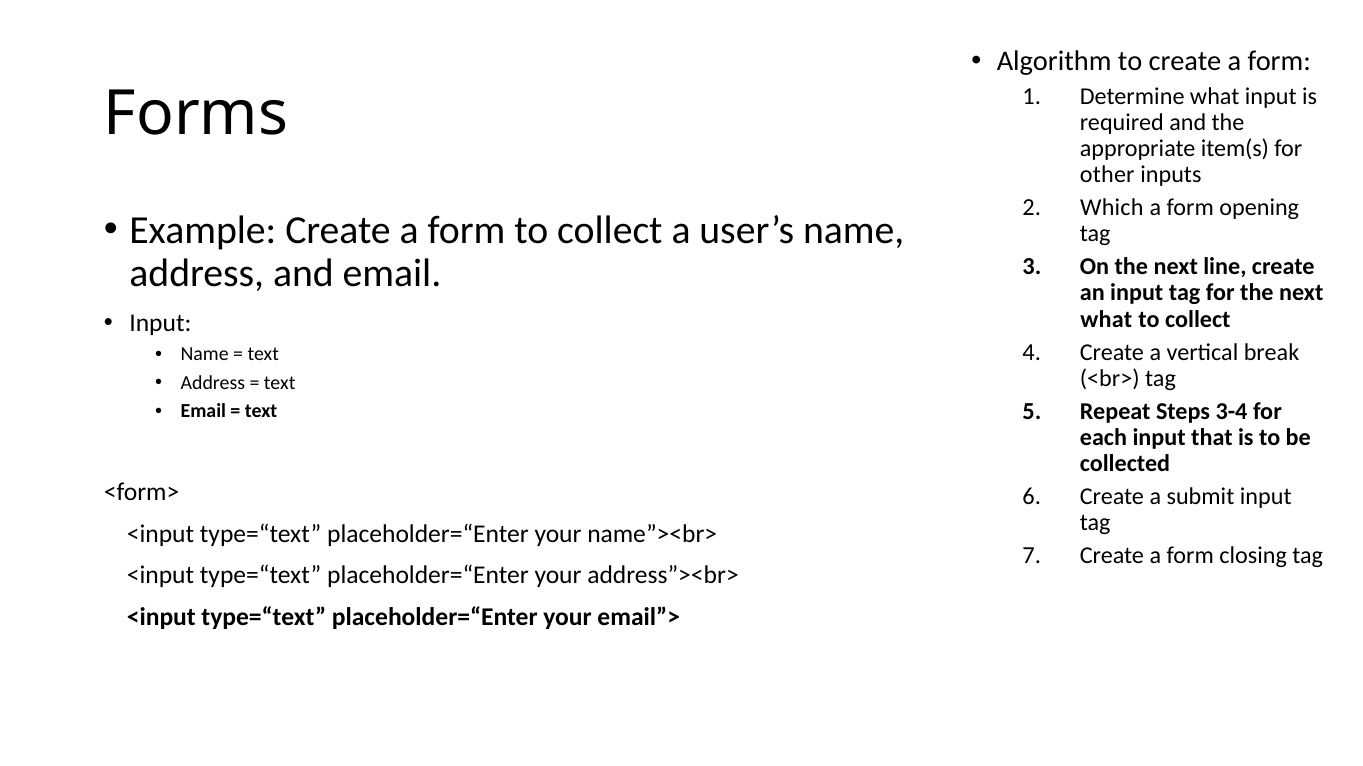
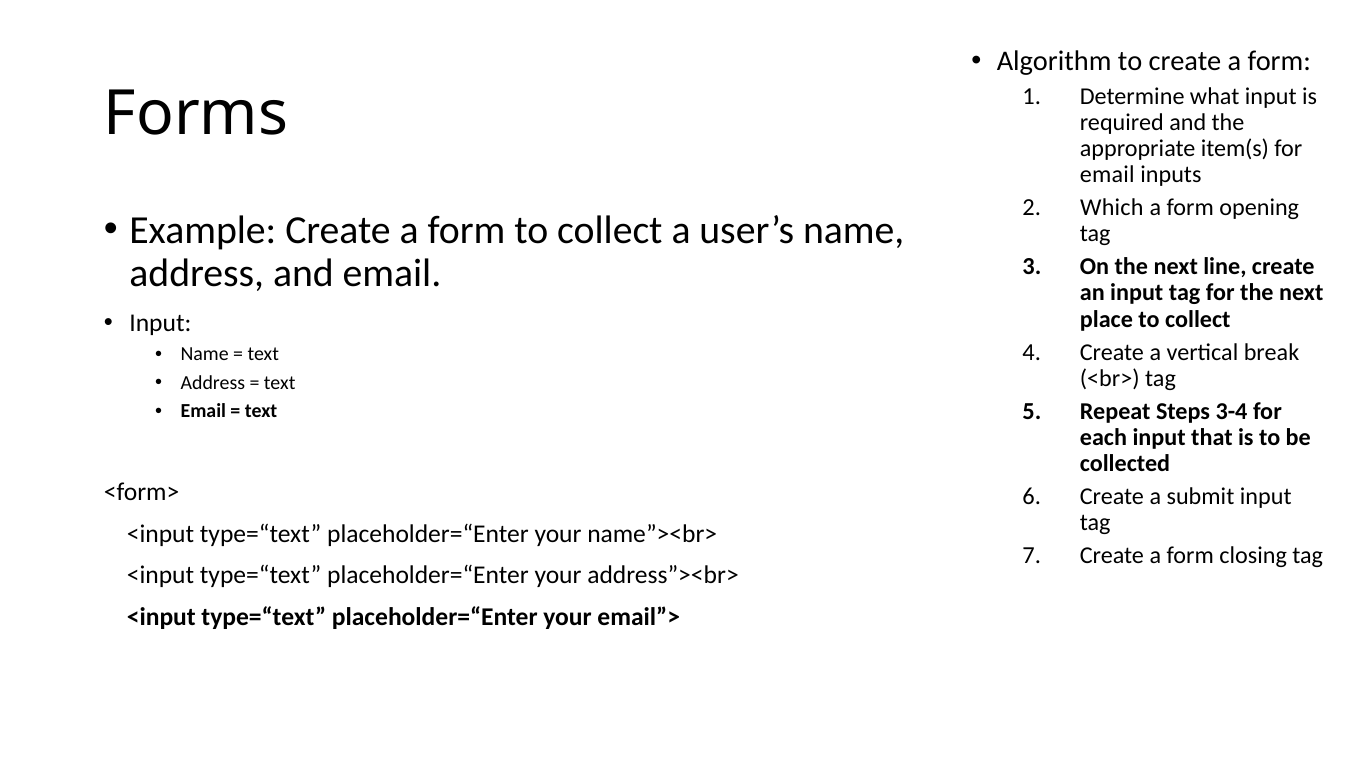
other at (1107, 175): other -> email
what at (1106, 319): what -> place
